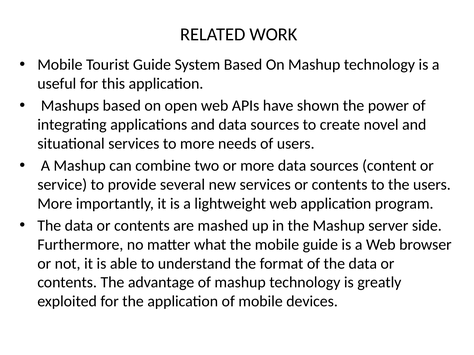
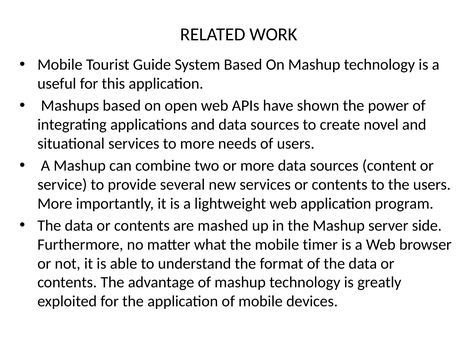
mobile guide: guide -> timer
